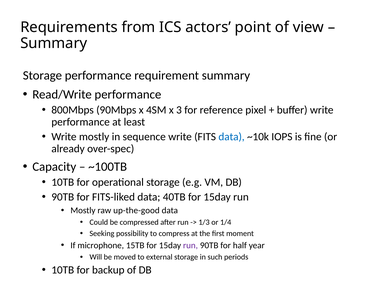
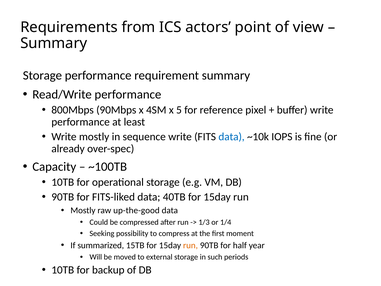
3: 3 -> 5
microphone: microphone -> summarized
run at (190, 245) colour: purple -> orange
